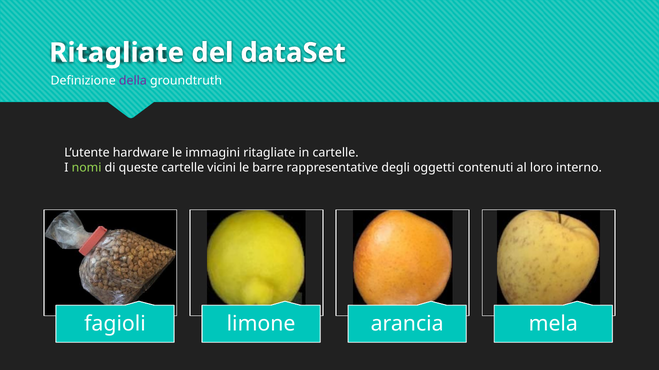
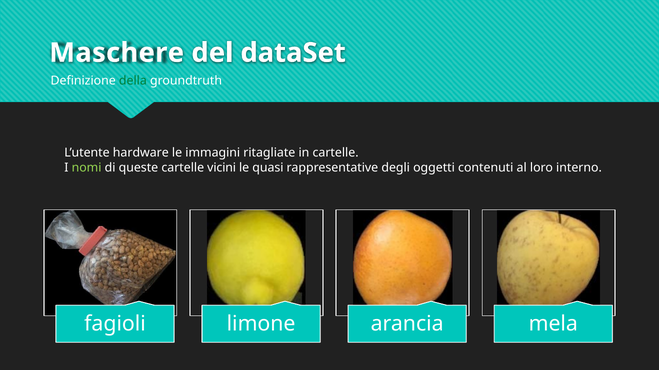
Ritagliate at (117, 53): Ritagliate -> Maschere
della colour: purple -> green
barre: barre -> quasi
